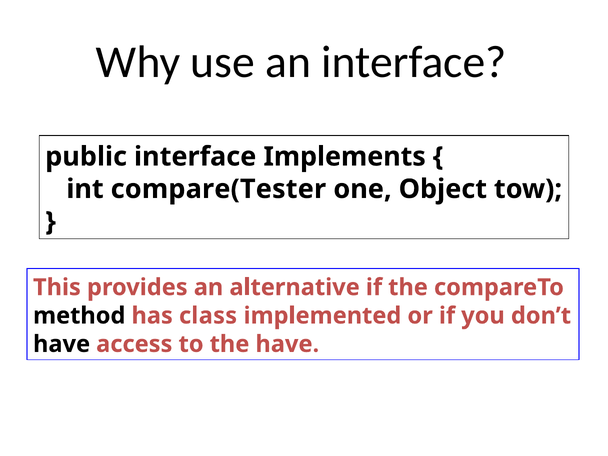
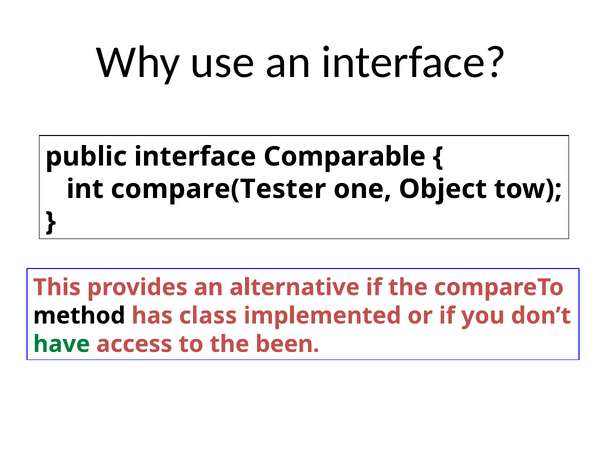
Implements: Implements -> Comparable
have at (62, 344) colour: black -> green
the have: have -> been
